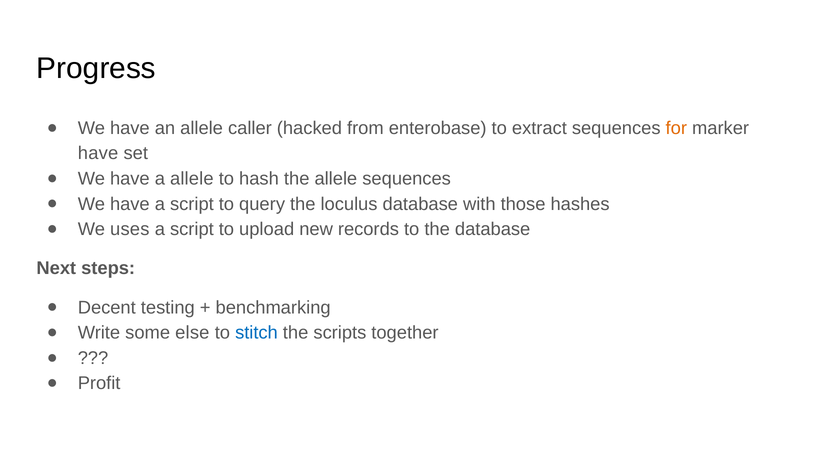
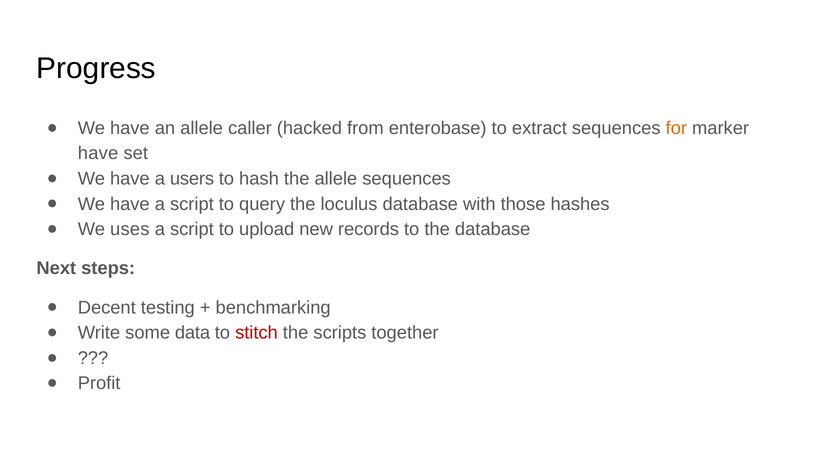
a allele: allele -> users
else: else -> data
stitch colour: blue -> red
